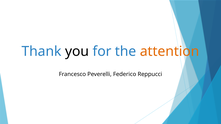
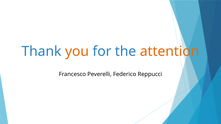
you colour: black -> orange
